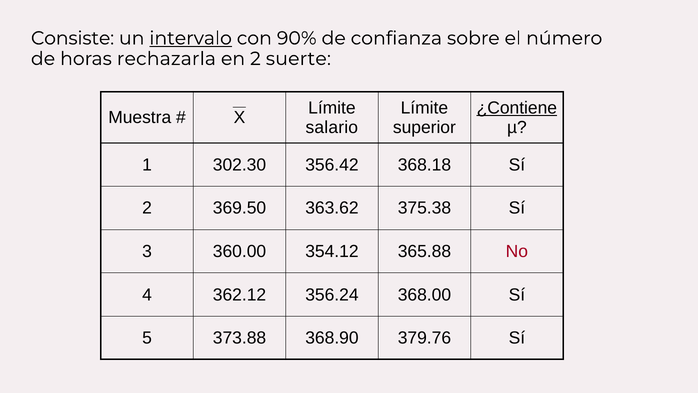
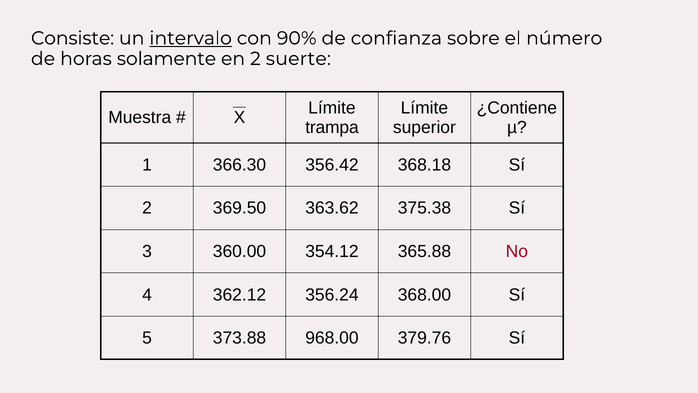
rechazarla: rechazarla -> solamente
¿Contiene underline: present -> none
salario: salario -> trampa
302.30: 302.30 -> 366.30
368.90: 368.90 -> 968.00
